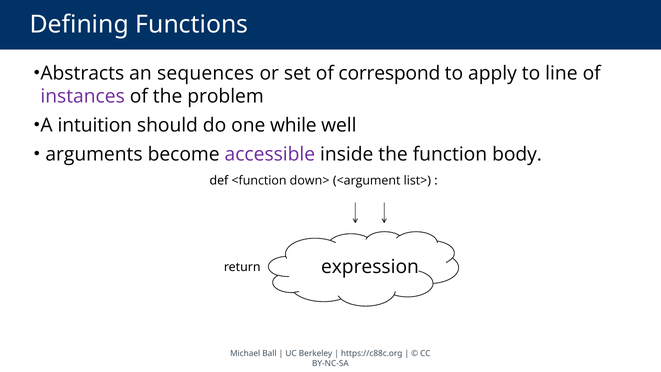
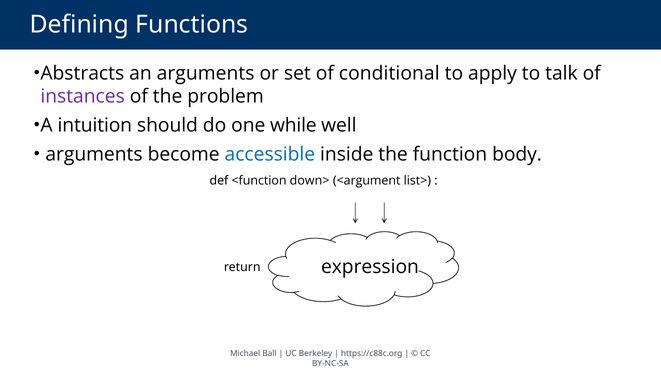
an sequences: sequences -> arguments
correspond: correspond -> conditional
line: line -> talk
accessible colour: purple -> blue
